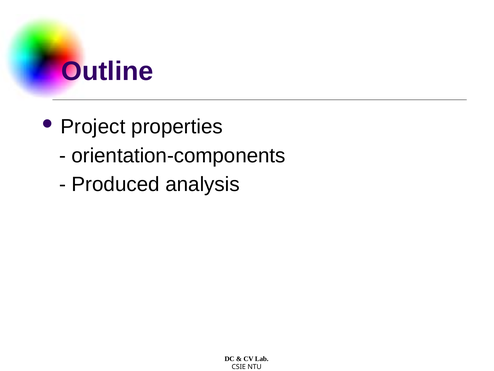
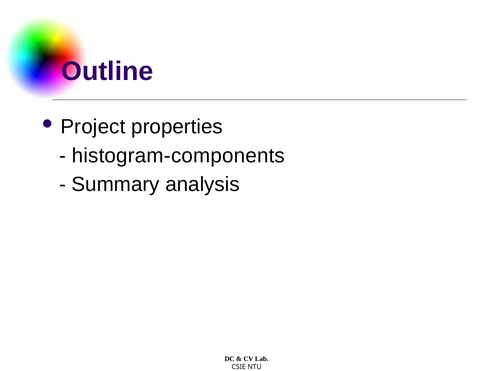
orientation-components: orientation-components -> histogram-components
Produced: Produced -> Summary
